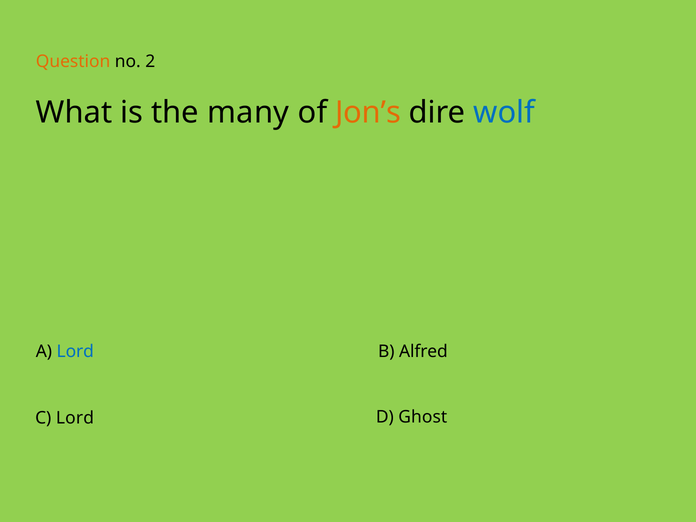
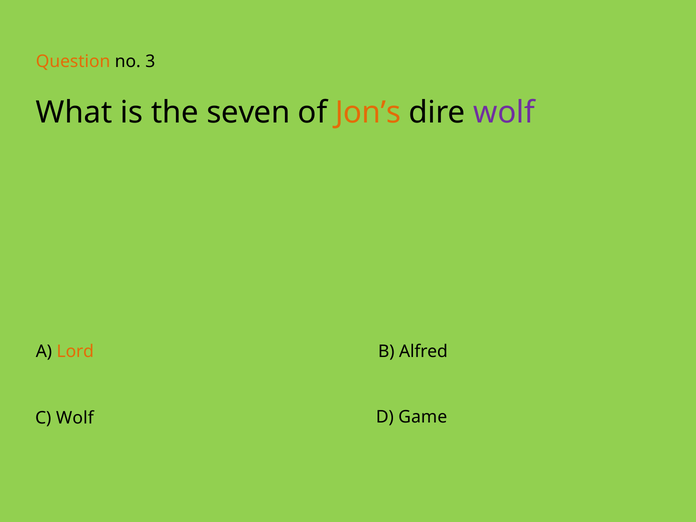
2: 2 -> 3
many: many -> seven
wolf at (504, 112) colour: blue -> purple
Lord at (75, 351) colour: blue -> orange
C Lord: Lord -> Wolf
Ghost: Ghost -> Game
